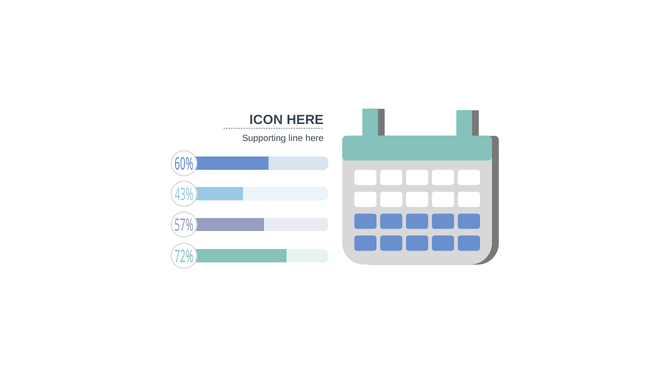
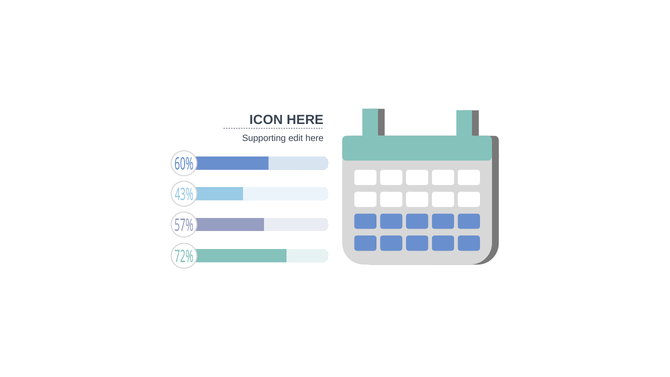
line: line -> edit
